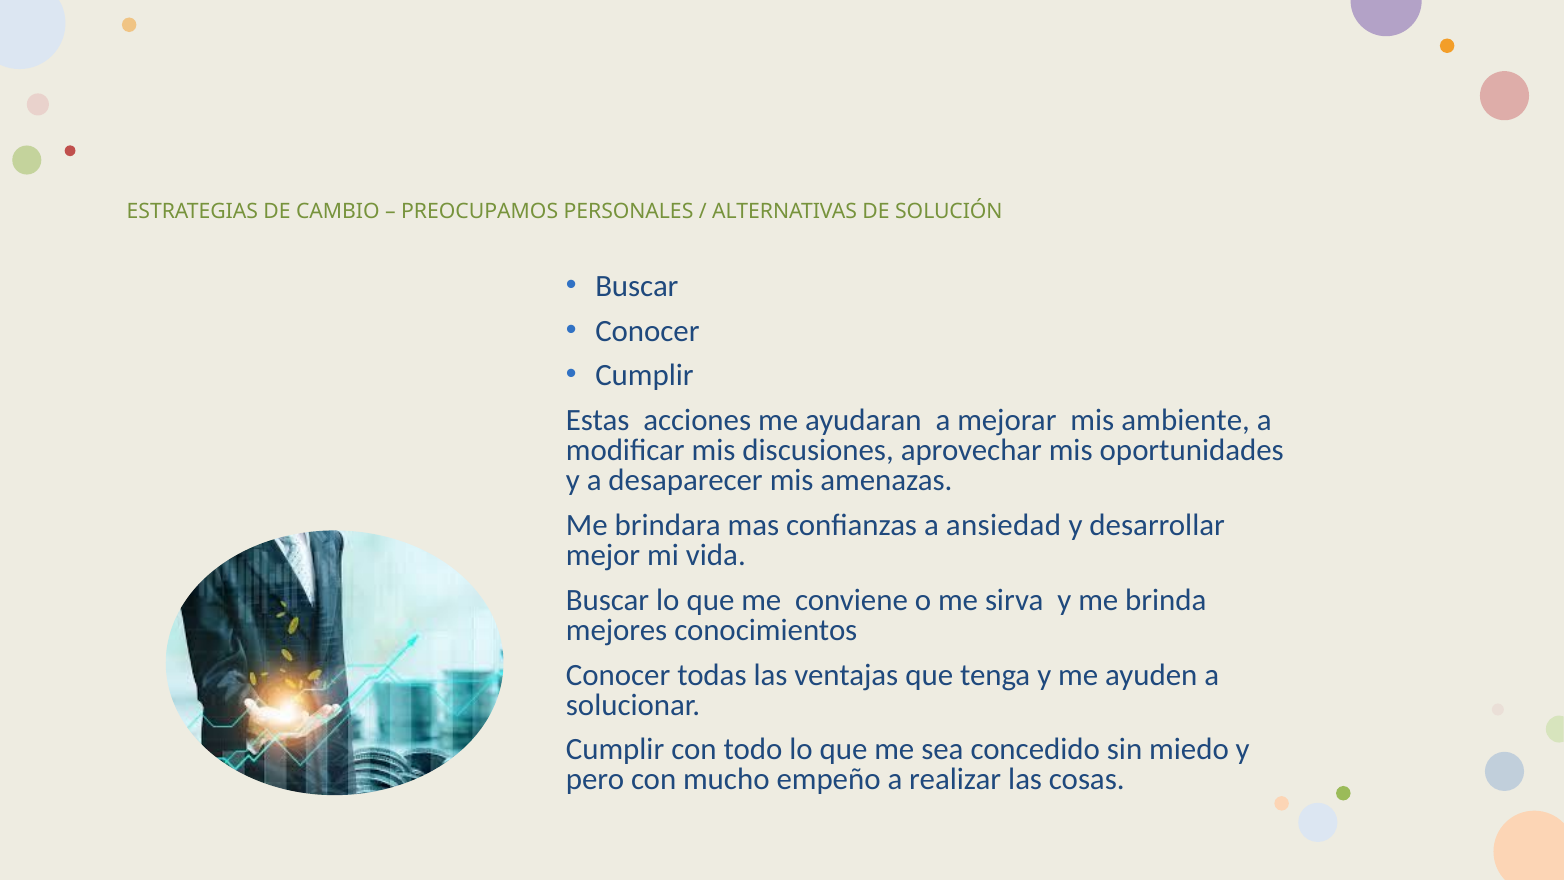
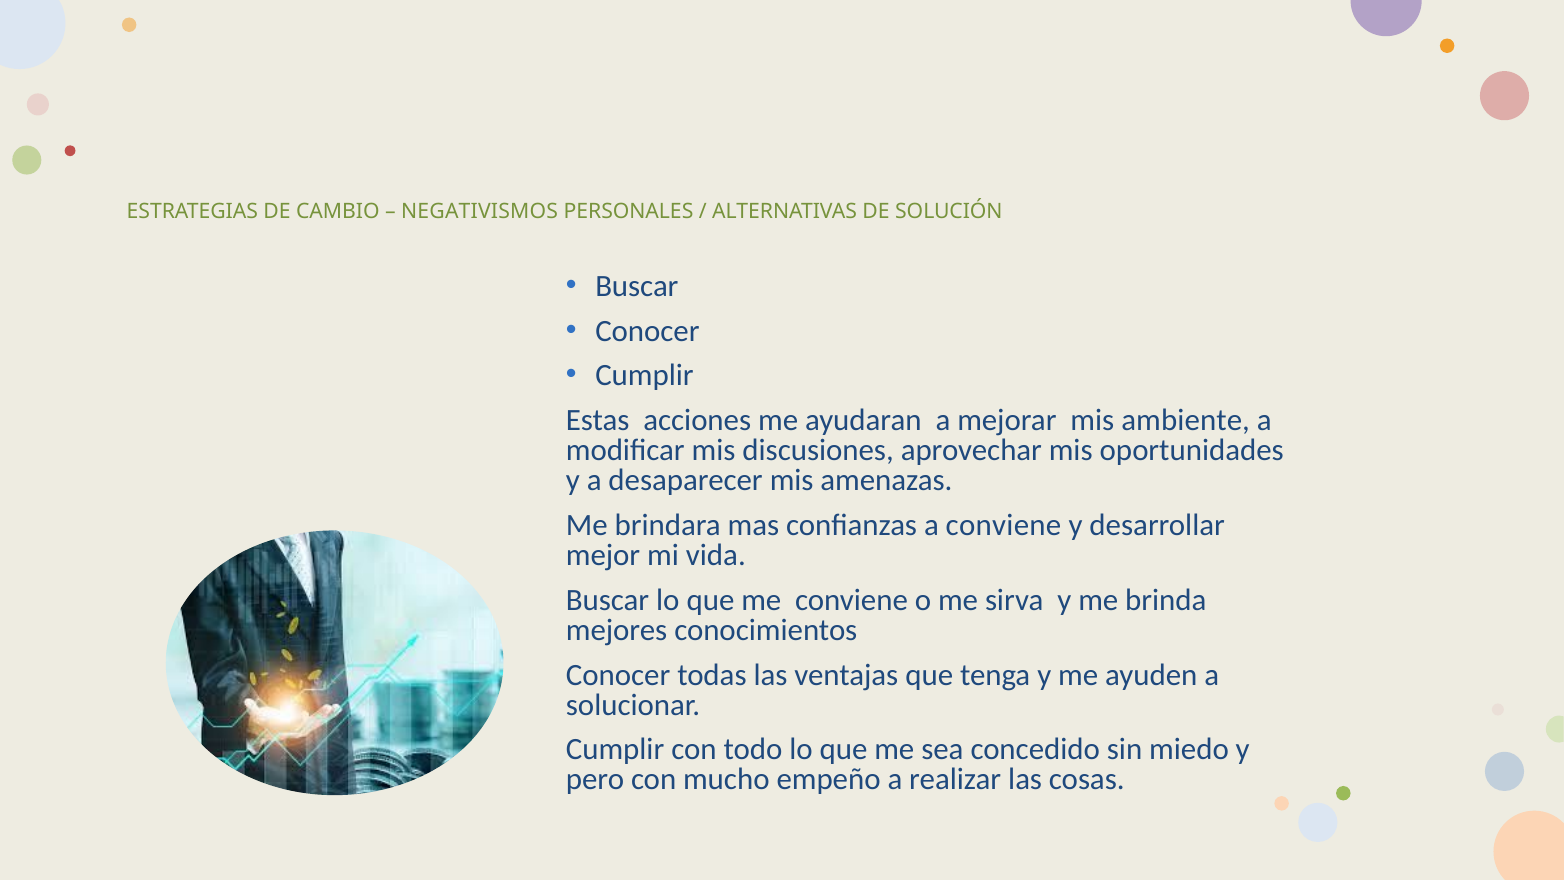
PREOCUPAMOS: PREOCUPAMOS -> NEGATIVISMOS
a ansiedad: ansiedad -> conviene
